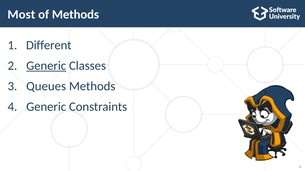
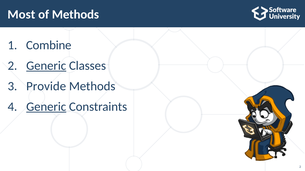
Different: Different -> Combine
Queues: Queues -> Provide
Generic at (46, 107) underline: none -> present
